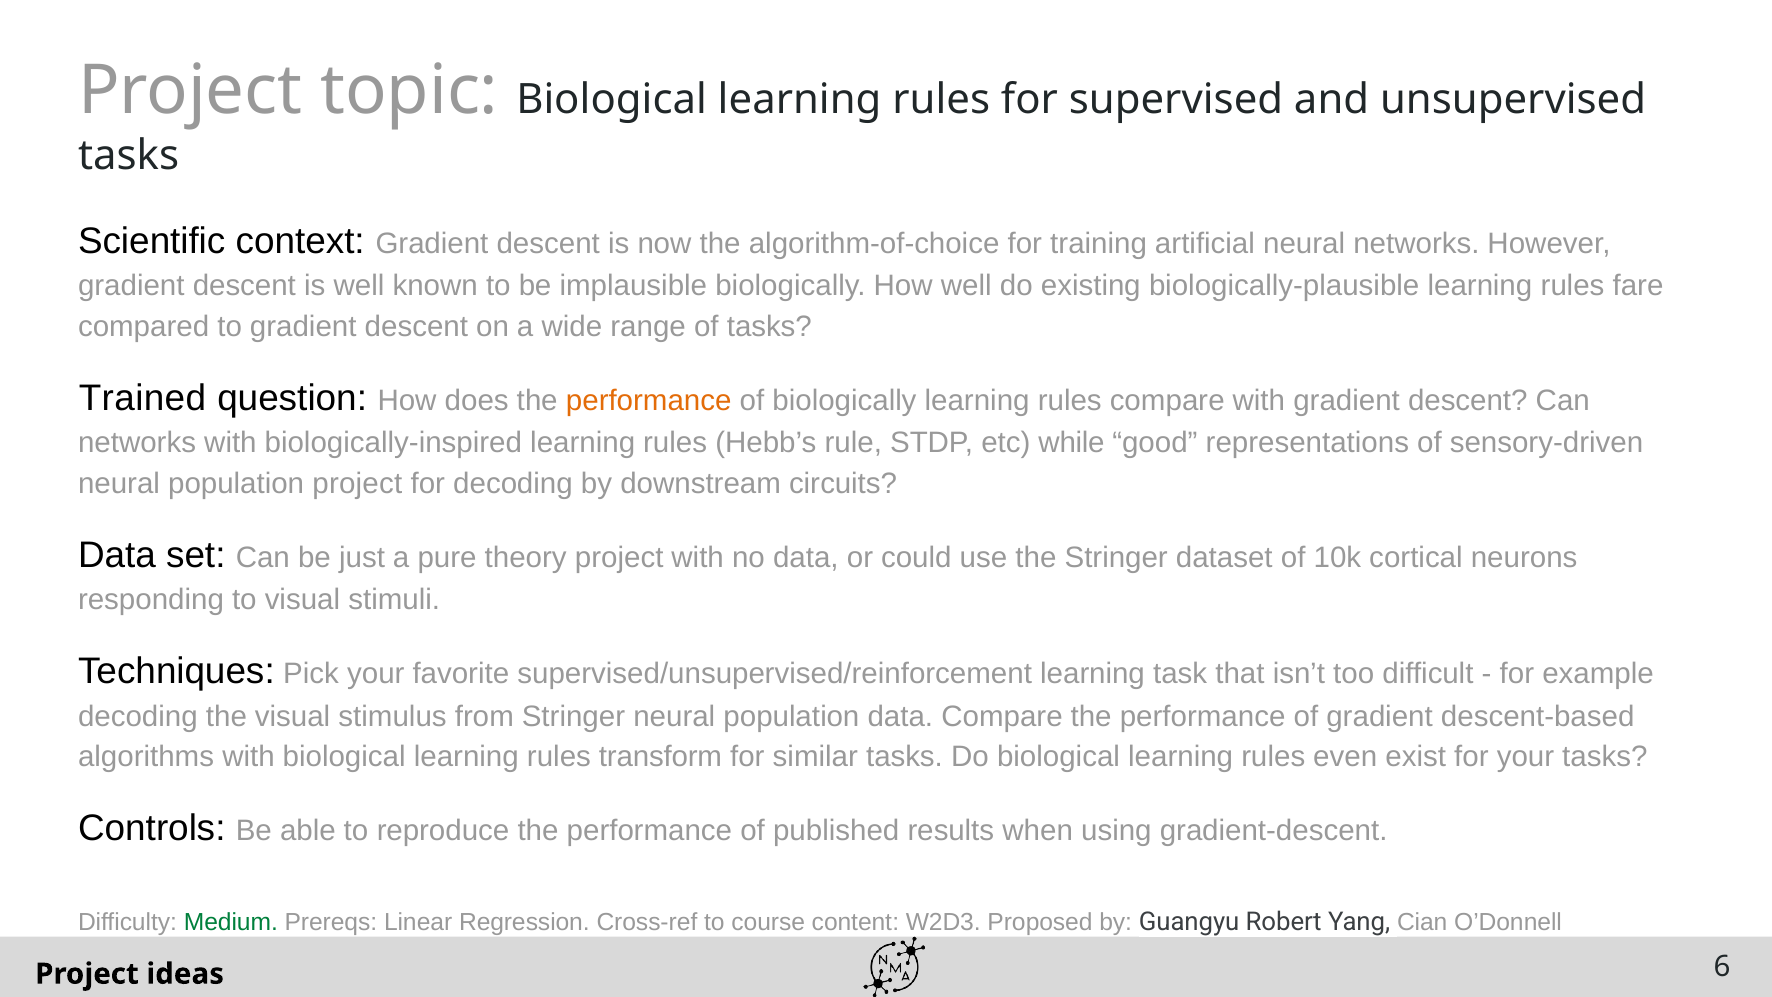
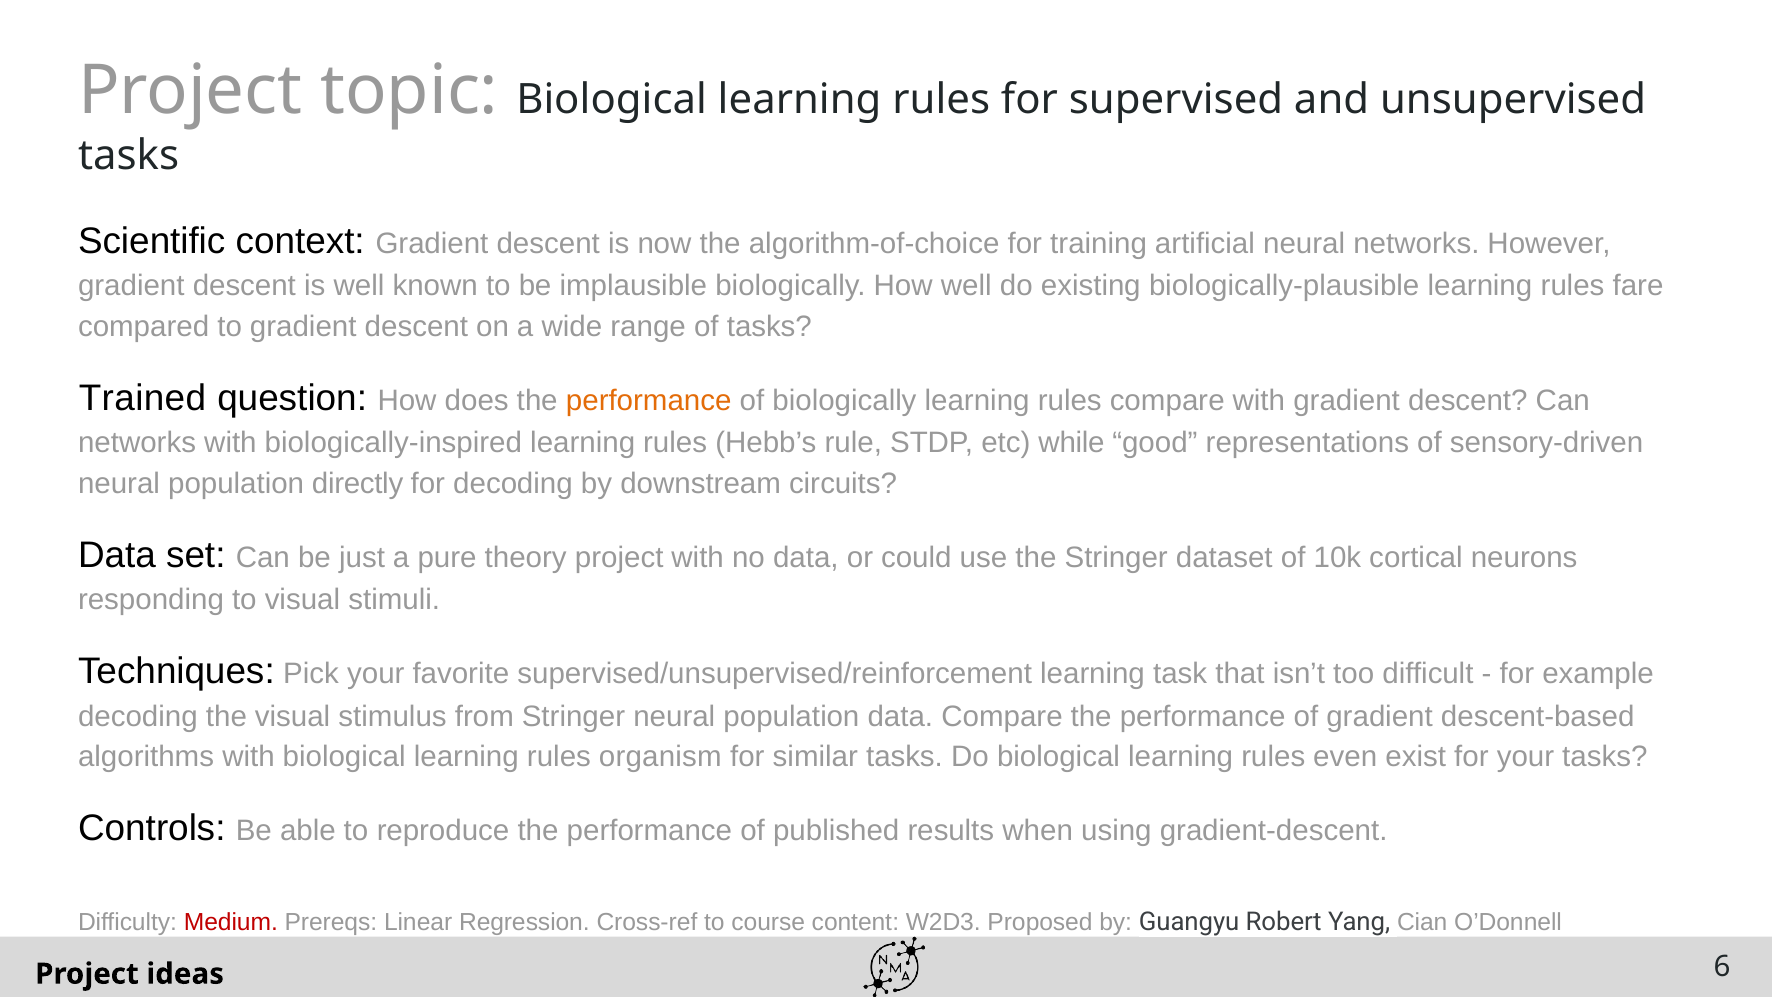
population project: project -> directly
transform: transform -> organism
Medium colour: green -> red
